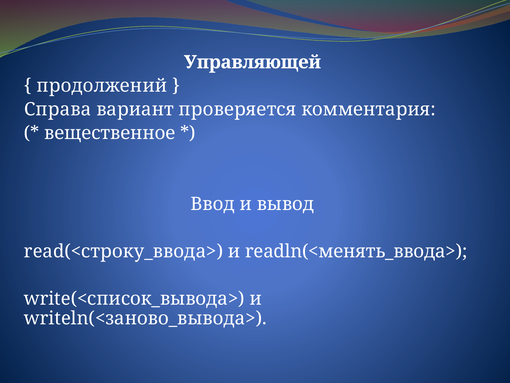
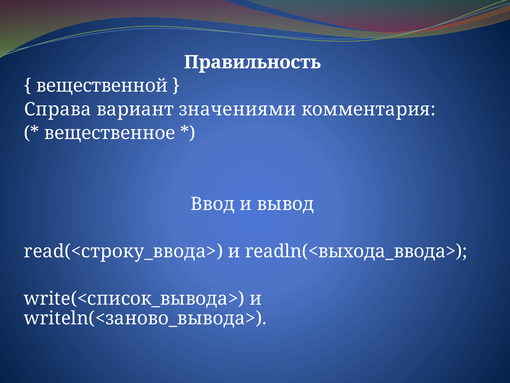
Управляющей: Управляющей -> Правильность
продолжений: продолжений -> вещественной
проверяется: проверяется -> значениями
readln(<менять_ввода>: readln(<менять_ввода> -> readln(<выхода_ввода>
